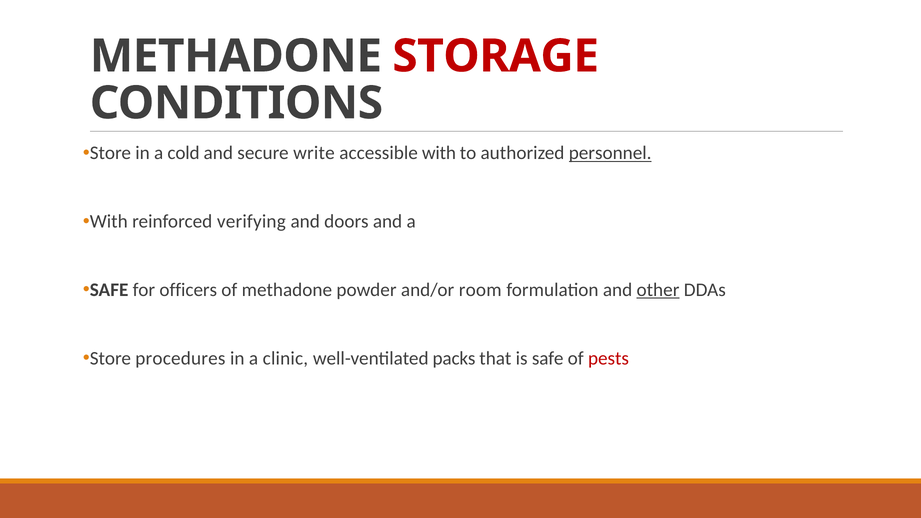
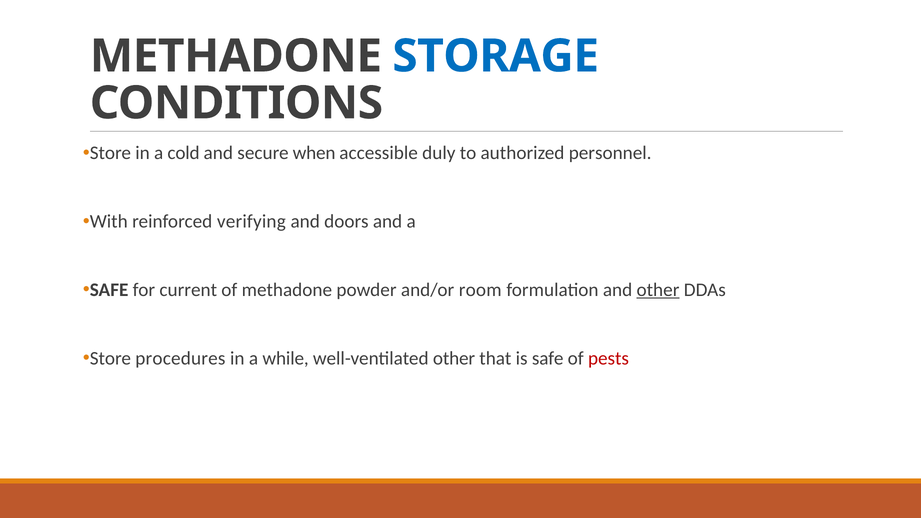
STORAGE colour: red -> blue
write: write -> when
accessible with: with -> duly
personnel underline: present -> none
officers: officers -> current
clinic: clinic -> while
well-ventilated packs: packs -> other
